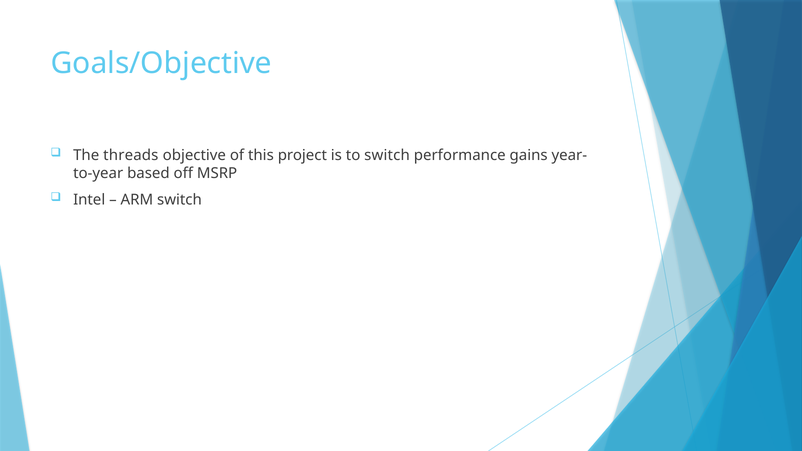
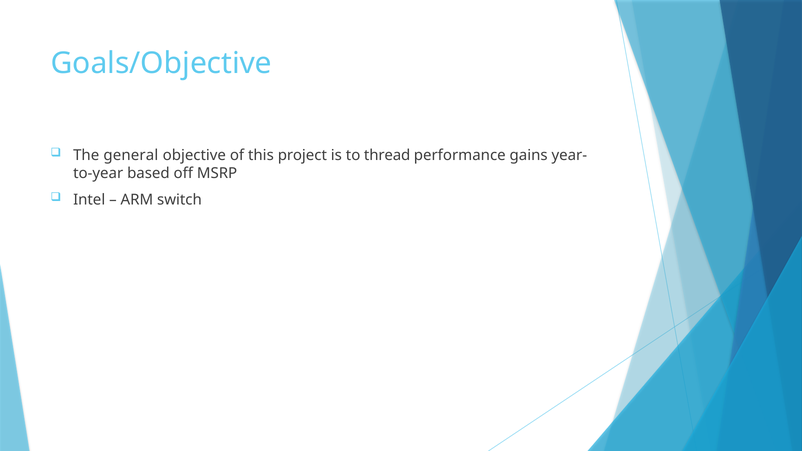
threads: threads -> general
to switch: switch -> thread
